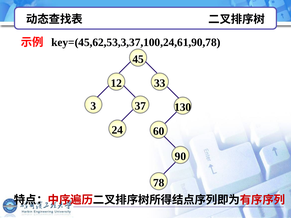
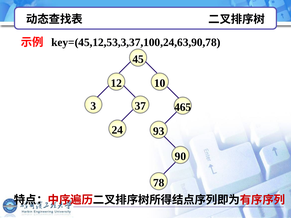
key=(45,62,53,3,37,100,24,61,90,78: key=(45,62,53,3,37,100,24,61,90,78 -> key=(45,12,53,3,37,100,24,63,90,78
33: 33 -> 10
130: 130 -> 465
60: 60 -> 93
